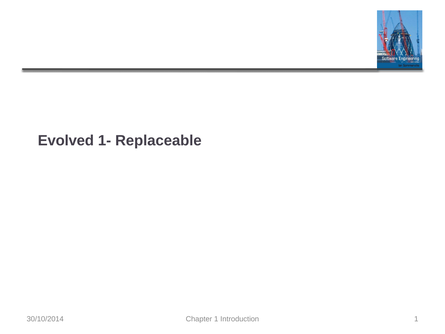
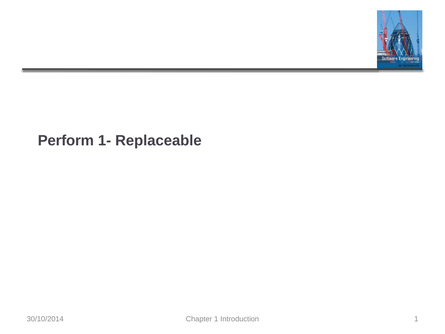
Evolved: Evolved -> Perform
